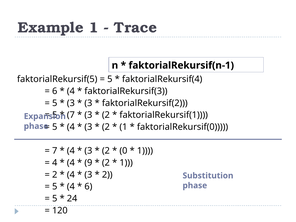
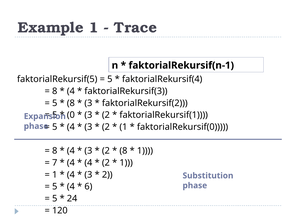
6 at (55, 91): 6 -> 8
3 at (71, 103): 3 -> 8
7 at (71, 115): 7 -> 0
7 at (55, 151): 7 -> 8
0 at (123, 151): 0 -> 8
4 at (55, 163): 4 -> 7
9 at (88, 163): 9 -> 4
2 at (55, 175): 2 -> 1
